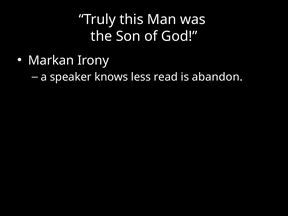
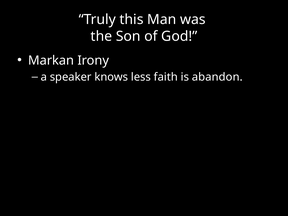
read: read -> faith
